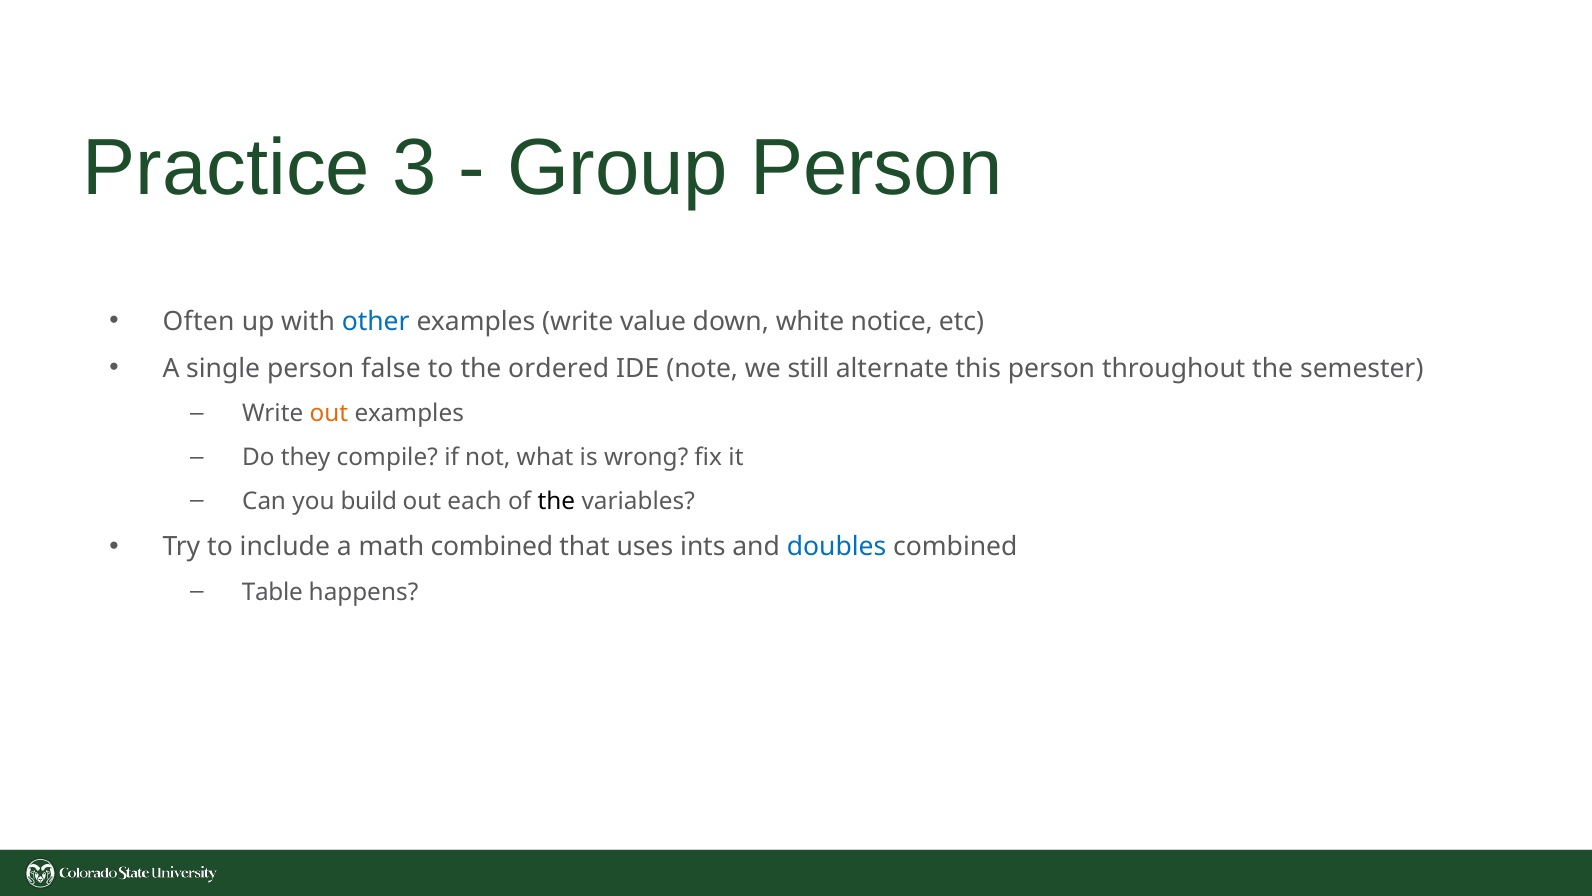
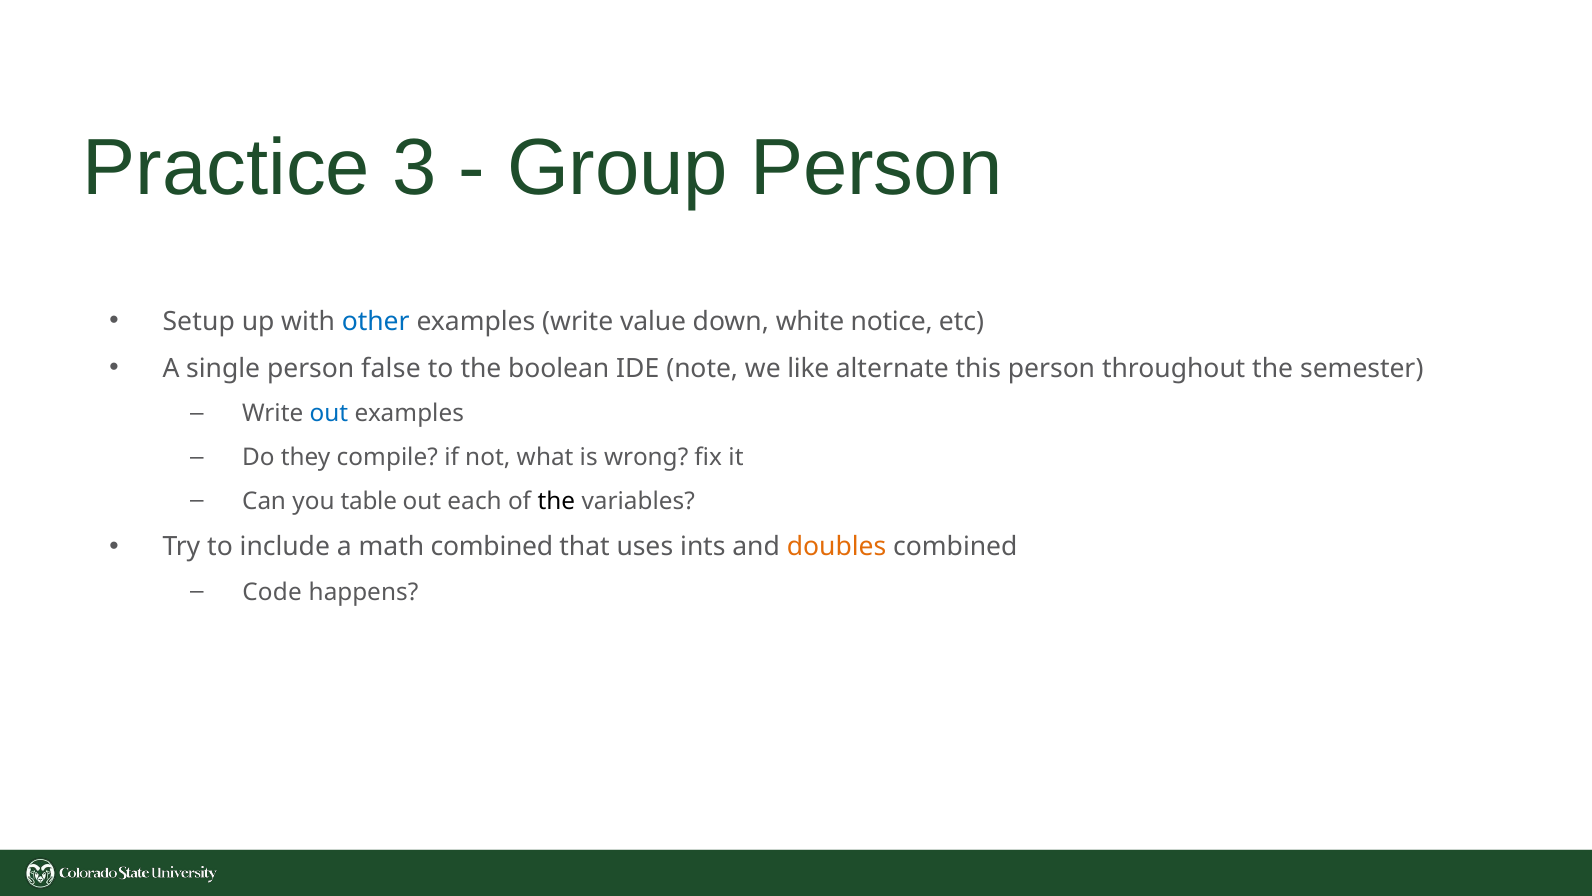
Often: Often -> Setup
ordered: ordered -> boolean
still: still -> like
out at (329, 413) colour: orange -> blue
build: build -> table
doubles colour: blue -> orange
Table: Table -> Code
